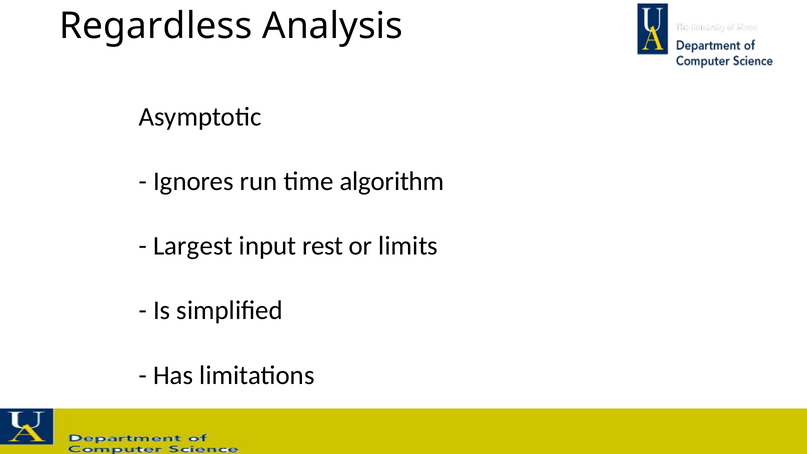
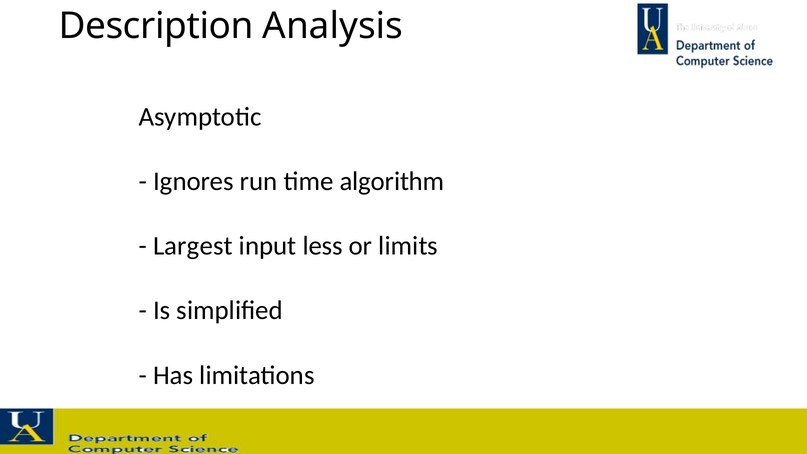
Regardless: Regardless -> Description
rest: rest -> less
